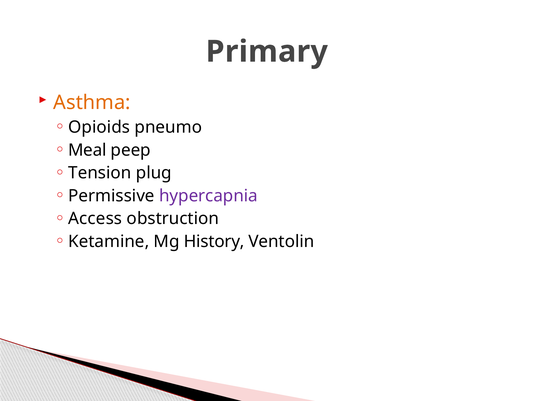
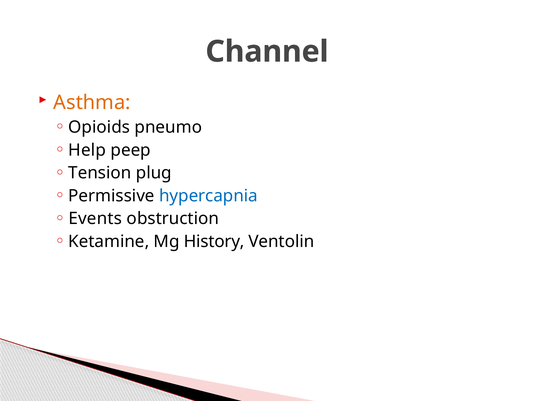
Primary: Primary -> Channel
Meal: Meal -> Help
hypercapnia colour: purple -> blue
Access: Access -> Events
